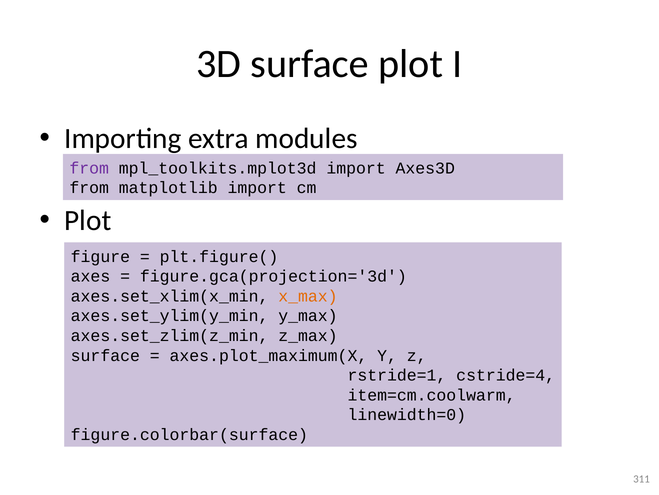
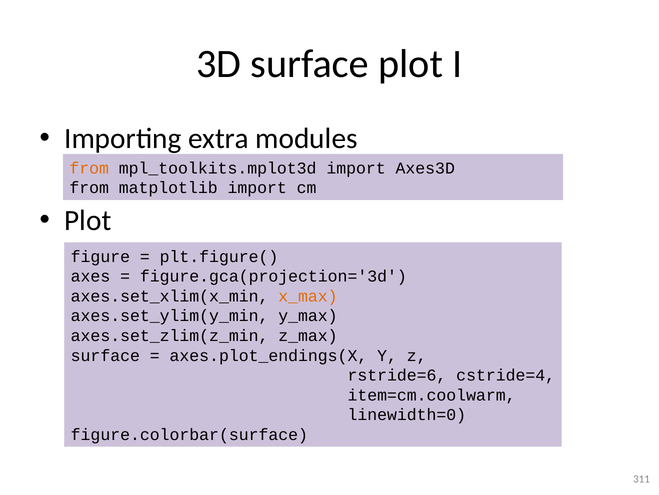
from at (89, 168) colour: purple -> orange
axes.plot_maximum(X: axes.plot_maximum(X -> axes.plot_endings(X
rstride=1: rstride=1 -> rstride=6
